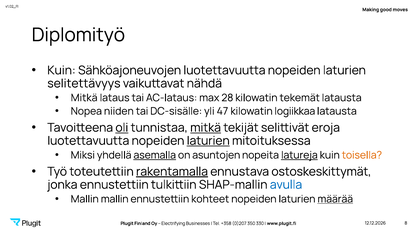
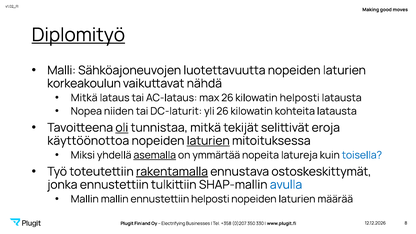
Diplomityö underline: none -> present
Kuin at (61, 70): Kuin -> Malli
selitettävyys: selitettävyys -> korkeakoulun
max 28: 28 -> 26
kilowatin tekemät: tekemät -> helposti
DC-sisälle: DC-sisälle -> DC-laturit
yli 47: 47 -> 26
logiikkaa: logiikkaa -> kohteita
mitkä at (206, 128) underline: present -> none
luotettavuutta at (88, 141): luotettavuutta -> käyttöönottoa
asuntojen: asuntojen -> ymmärtää
latureja underline: present -> none
toisella colour: orange -> blue
ennustettiin kohteet: kohteet -> helposti
määrää underline: present -> none
